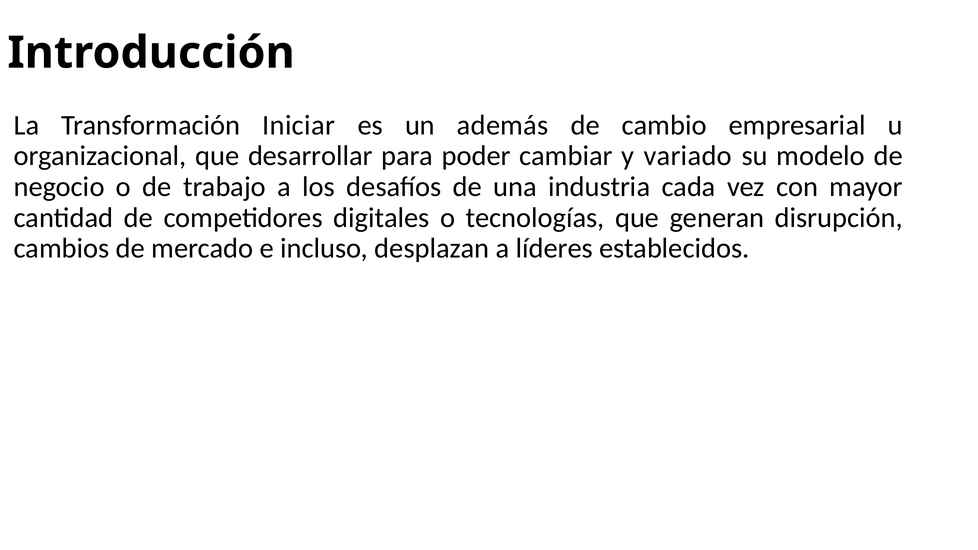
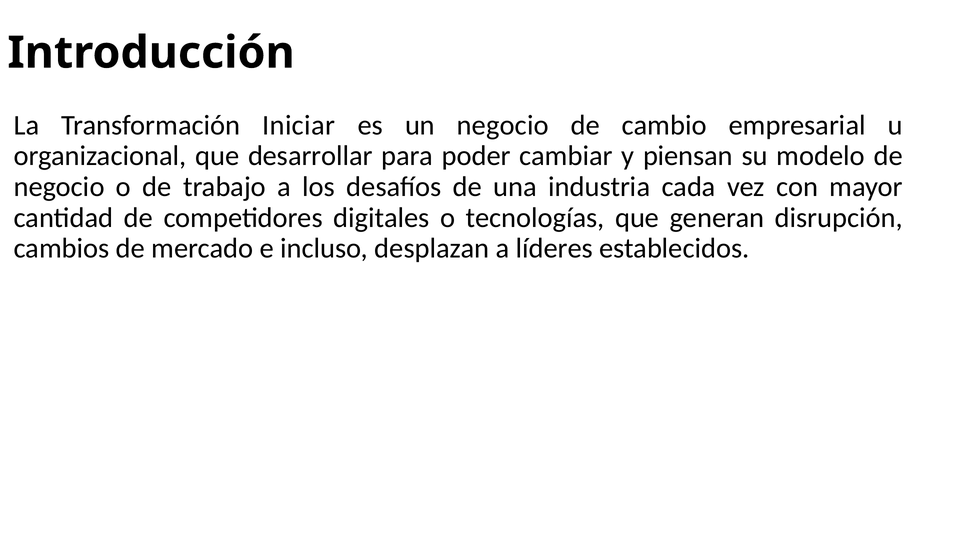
un además: además -> negocio
variado: variado -> piensan
